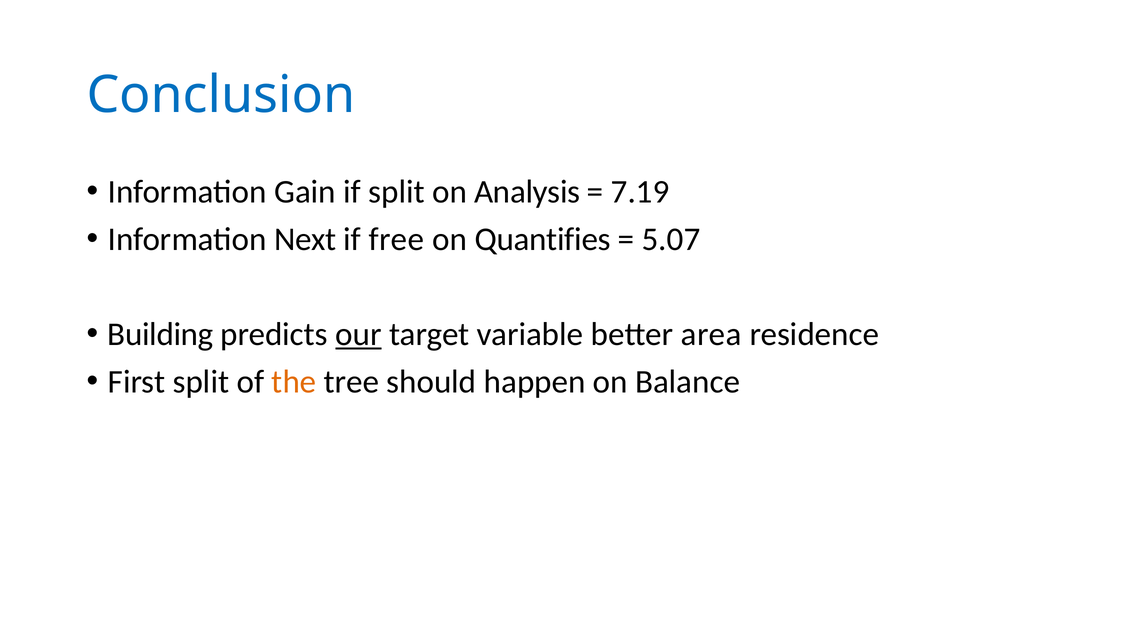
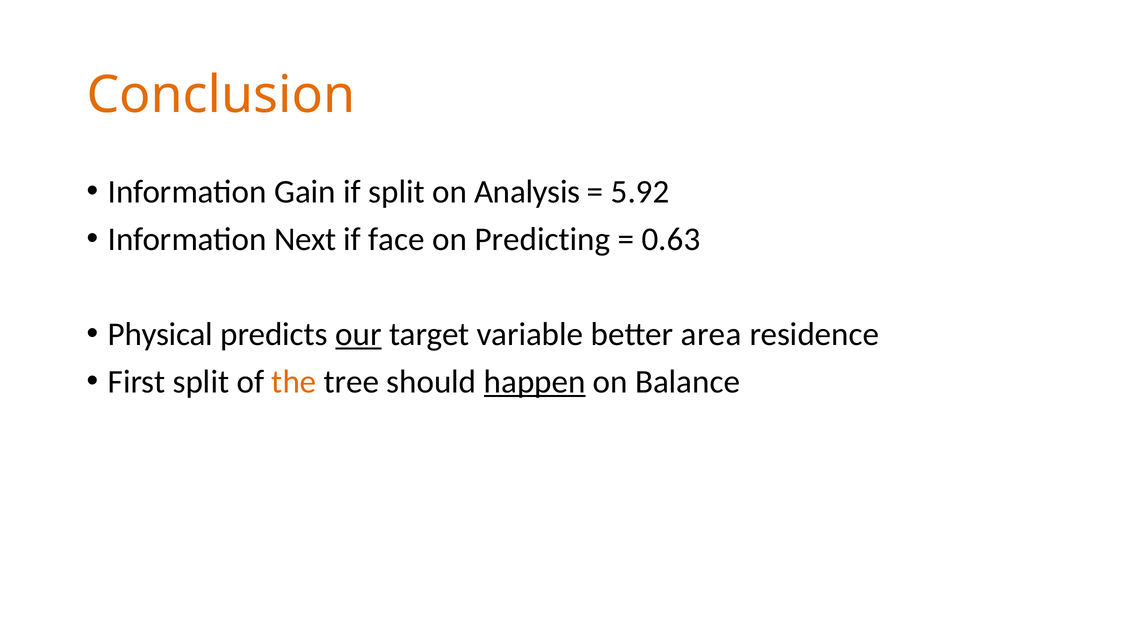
Conclusion colour: blue -> orange
7.19: 7.19 -> 5.92
free: free -> face
Quantifies: Quantifies -> Predicting
5.07: 5.07 -> 0.63
Building: Building -> Physical
happen underline: none -> present
